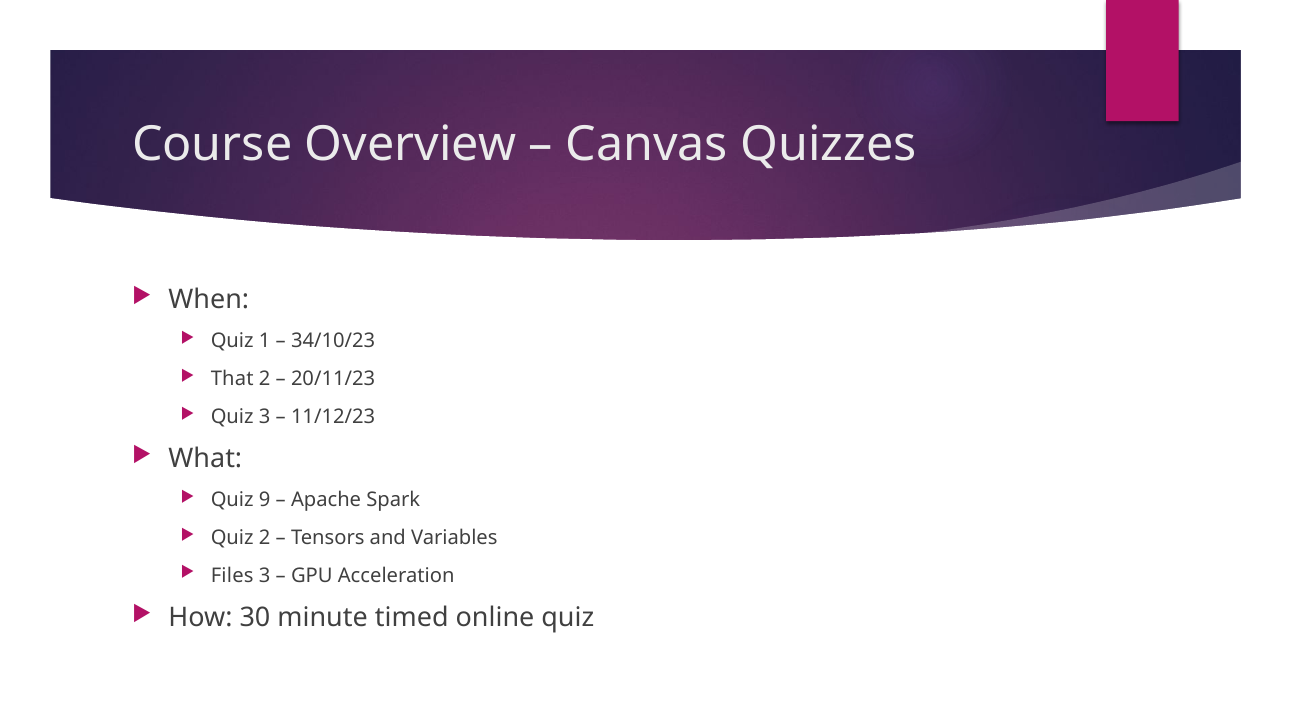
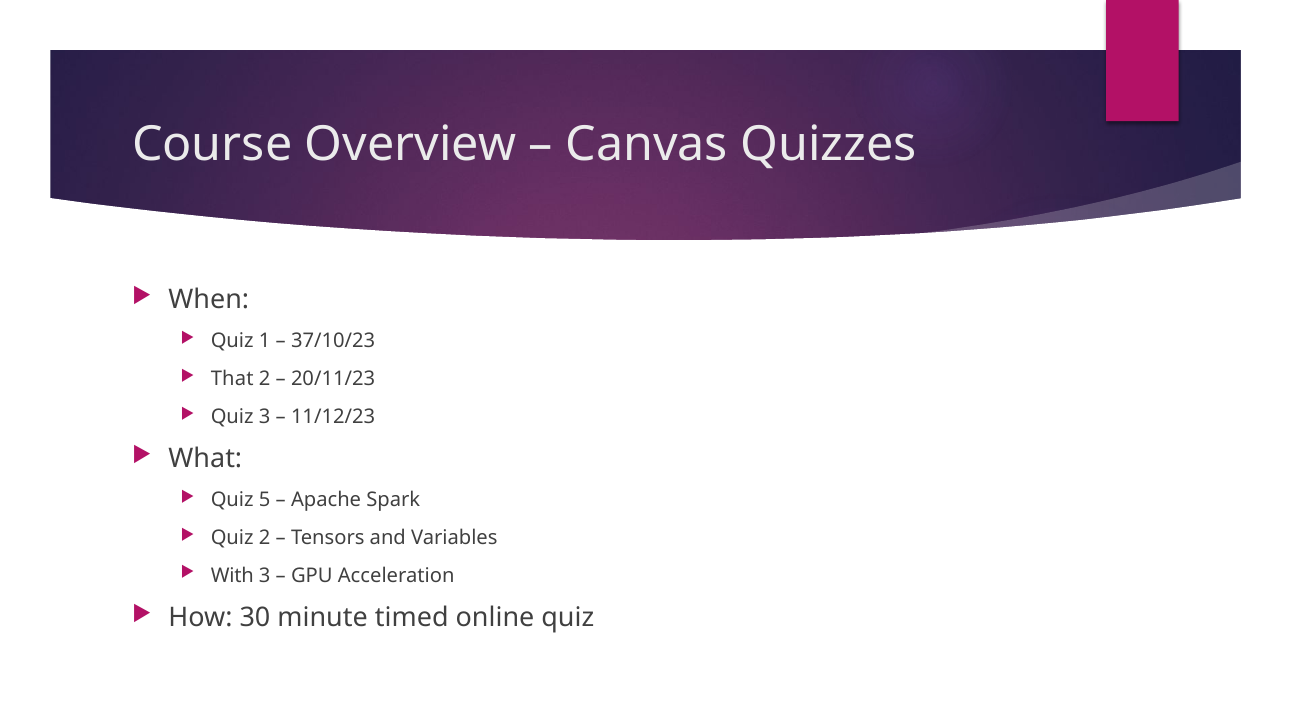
34/10/23: 34/10/23 -> 37/10/23
9: 9 -> 5
Files: Files -> With
